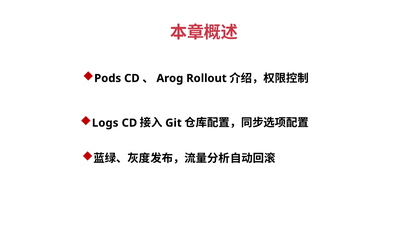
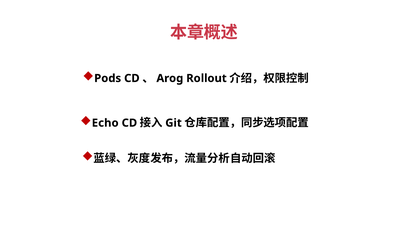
Logs: Logs -> Echo
